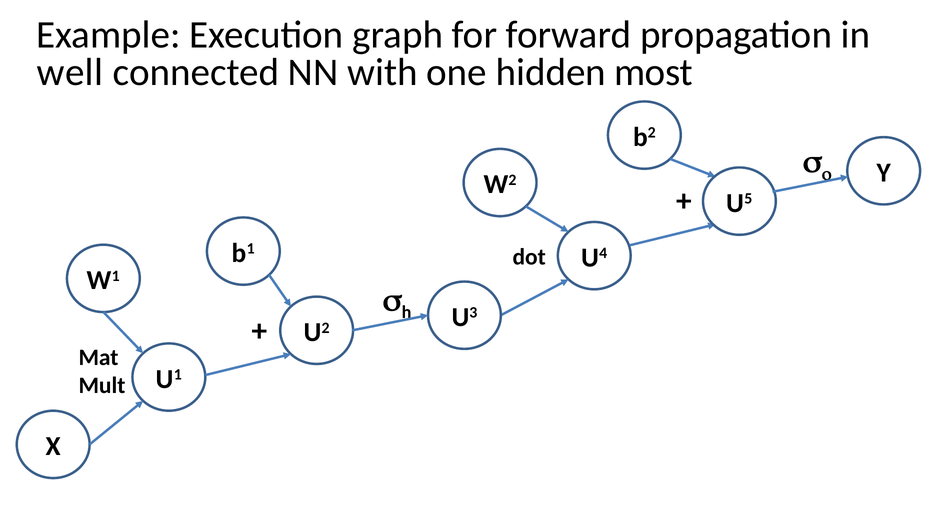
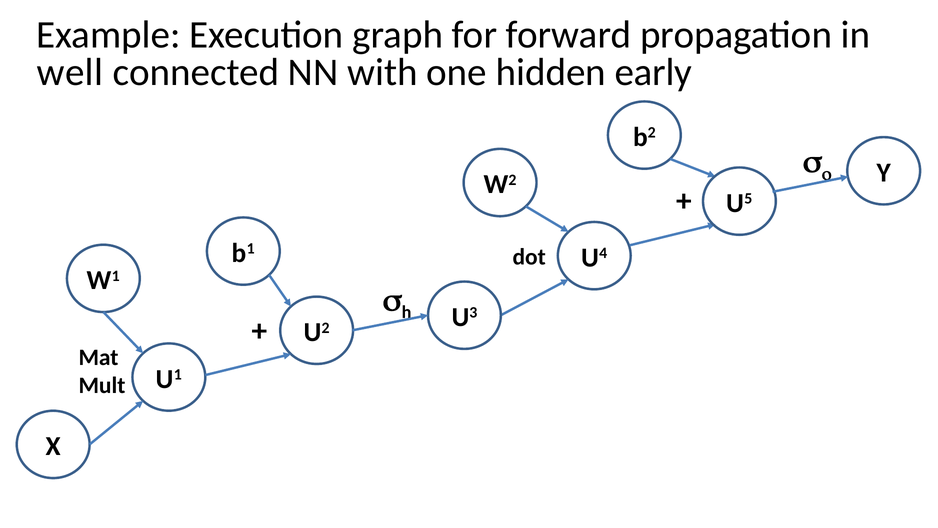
most: most -> early
